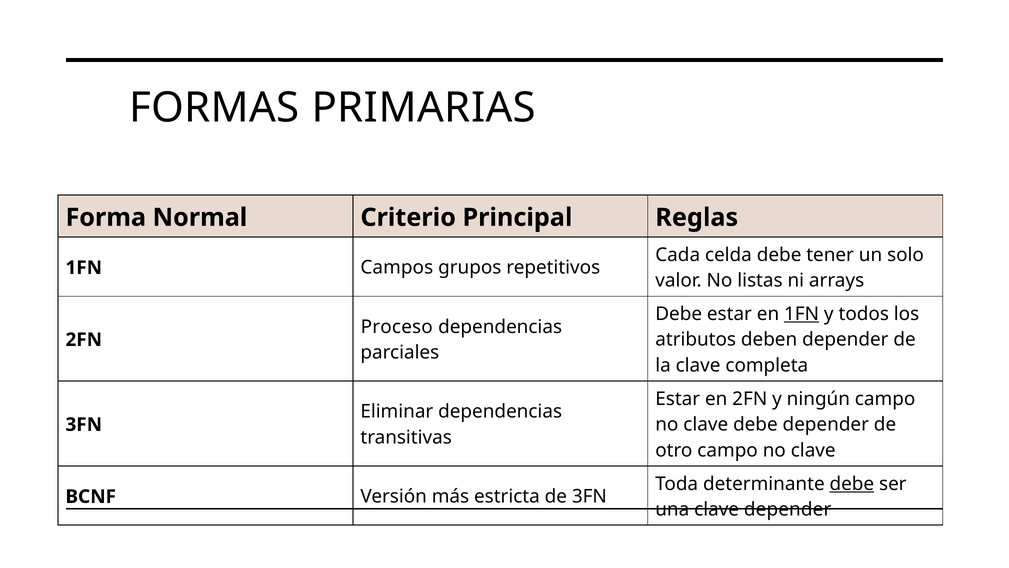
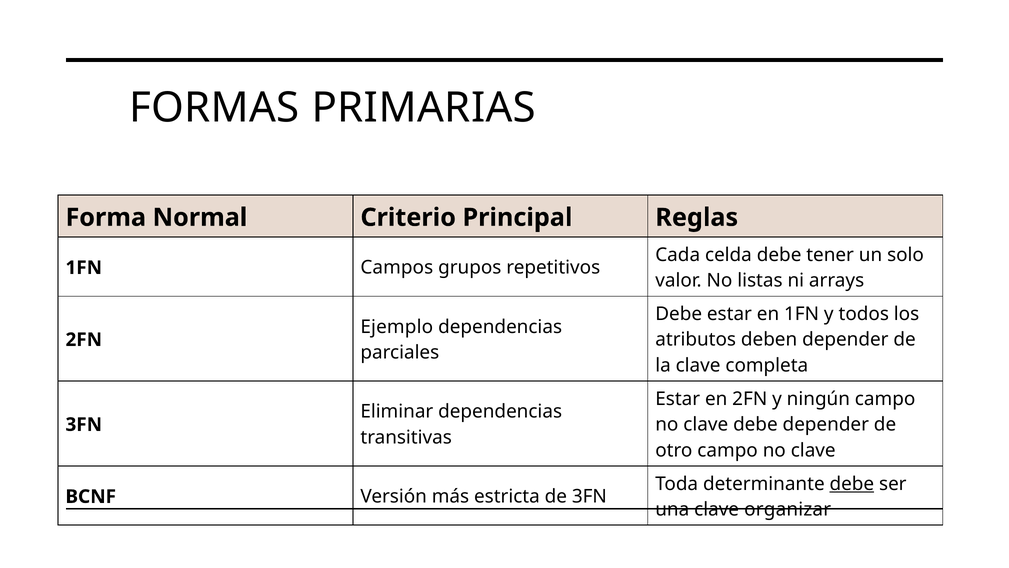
1FN at (802, 314) underline: present -> none
Proceso: Proceso -> Ejemplo
clave depender: depender -> organizar
